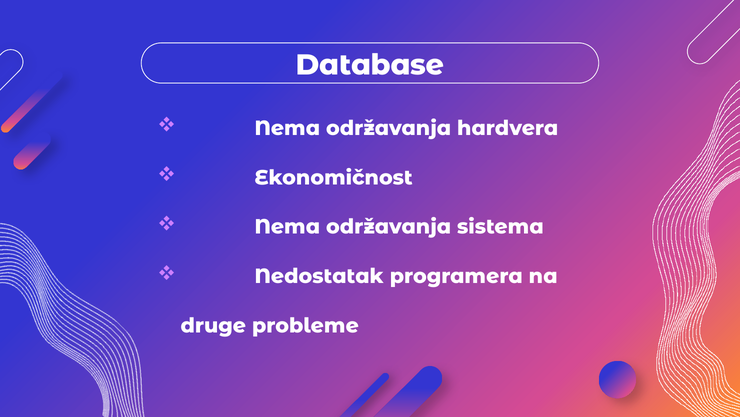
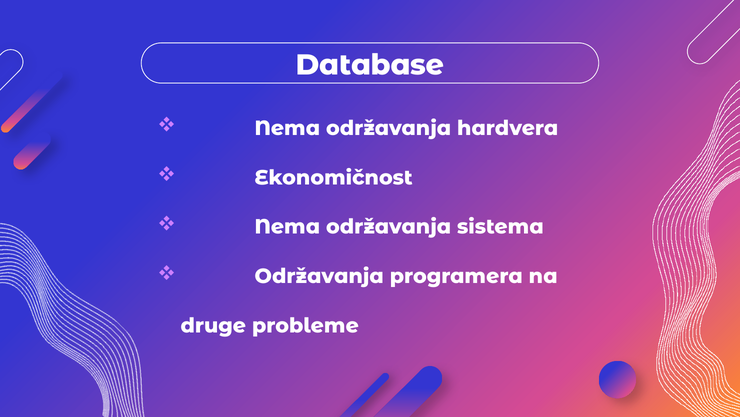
Nedostatak at (319, 276): Nedostatak -> Održavanja
